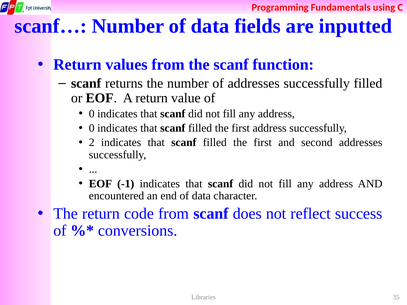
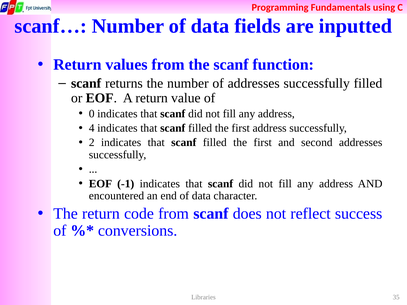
0 at (92, 128): 0 -> 4
